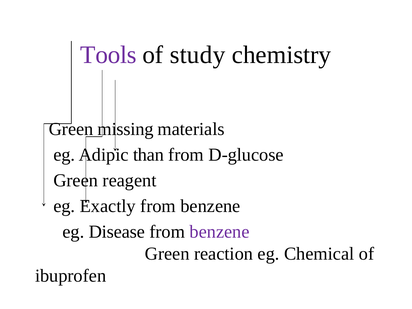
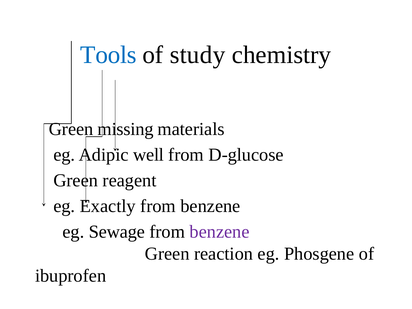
Tools colour: purple -> blue
than: than -> well
Disease: Disease -> Sewage
Chemical: Chemical -> Phosgene
